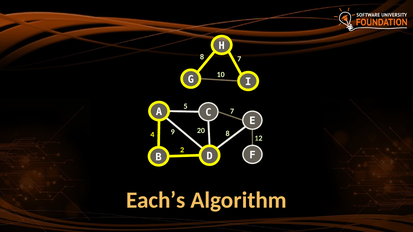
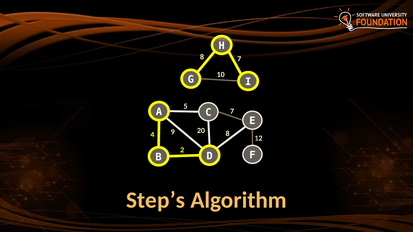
Each’s: Each’s -> Step’s
